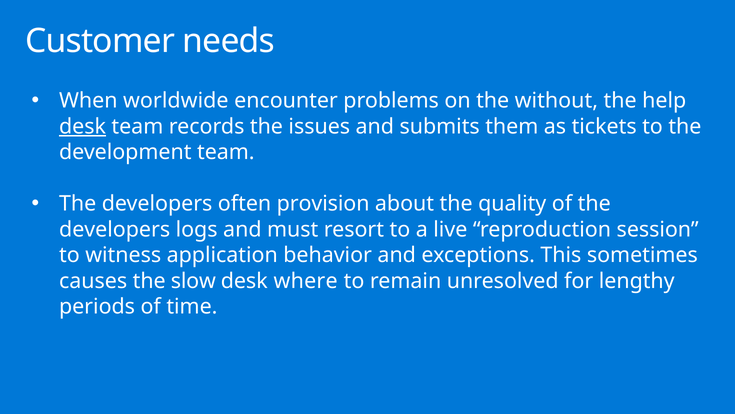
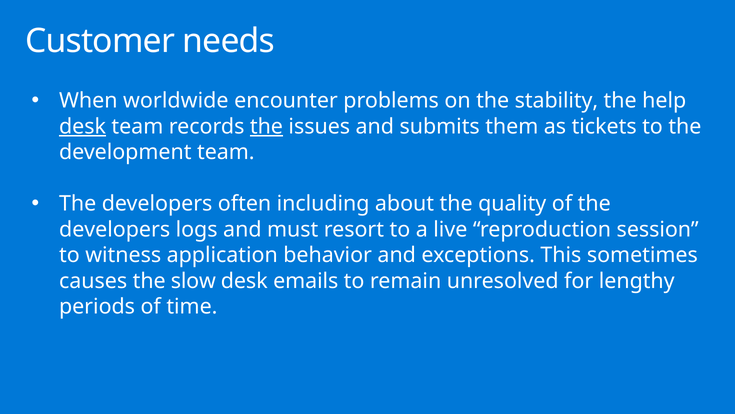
without: without -> stability
the at (266, 126) underline: none -> present
provision: provision -> including
where: where -> emails
